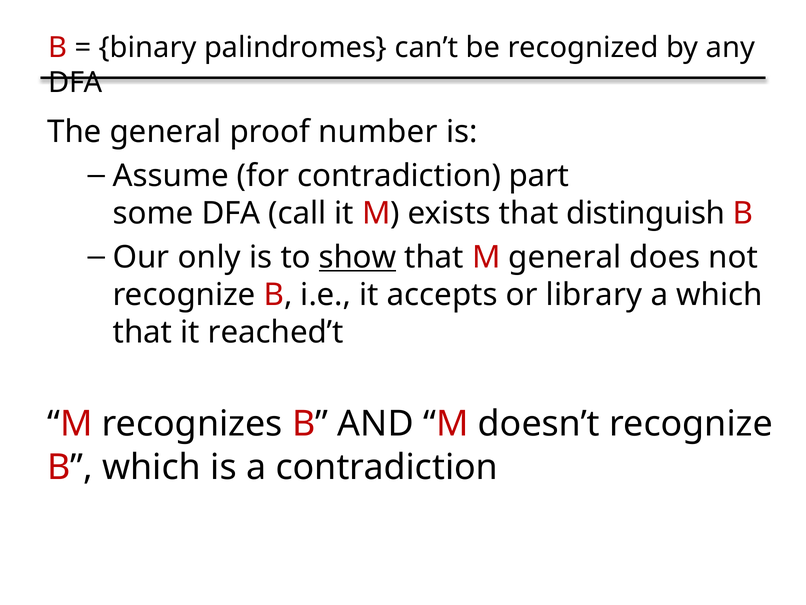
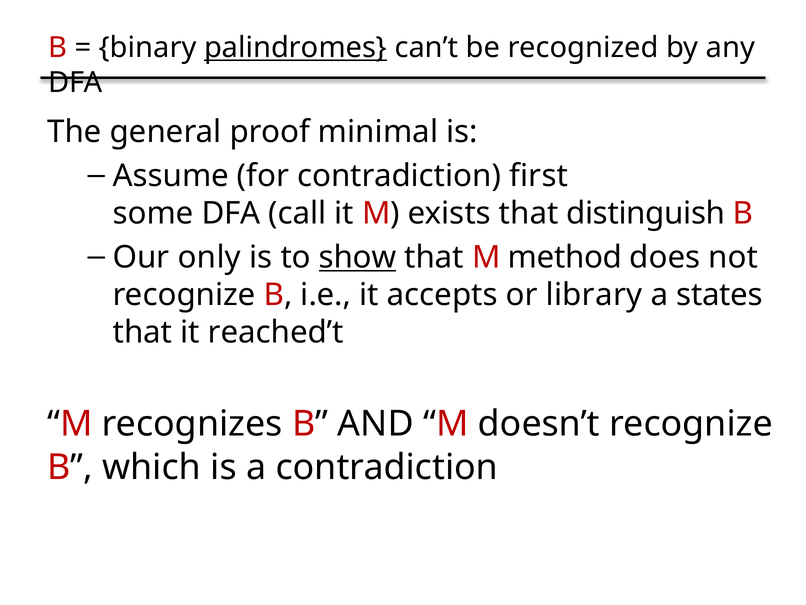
palindromes underline: none -> present
number: number -> minimal
part: part -> first
M general: general -> method
a which: which -> states
